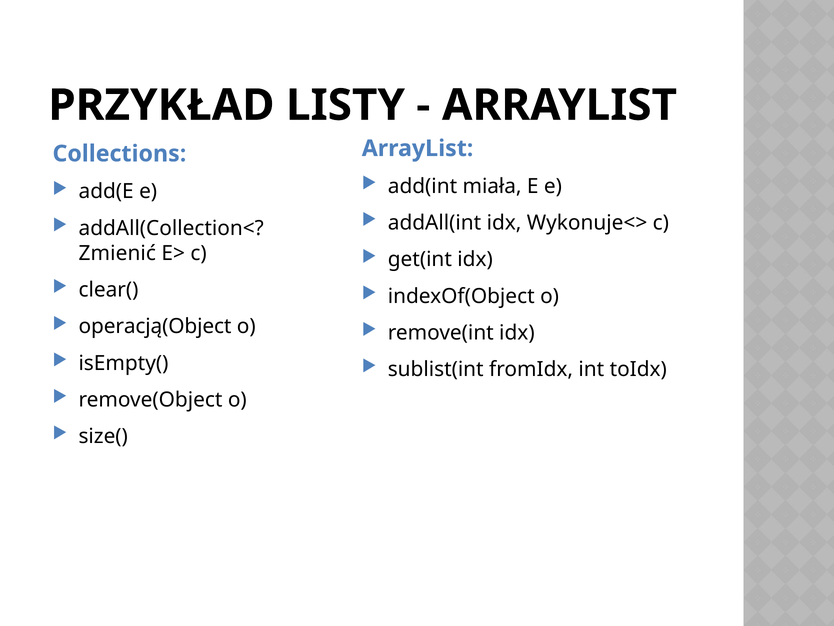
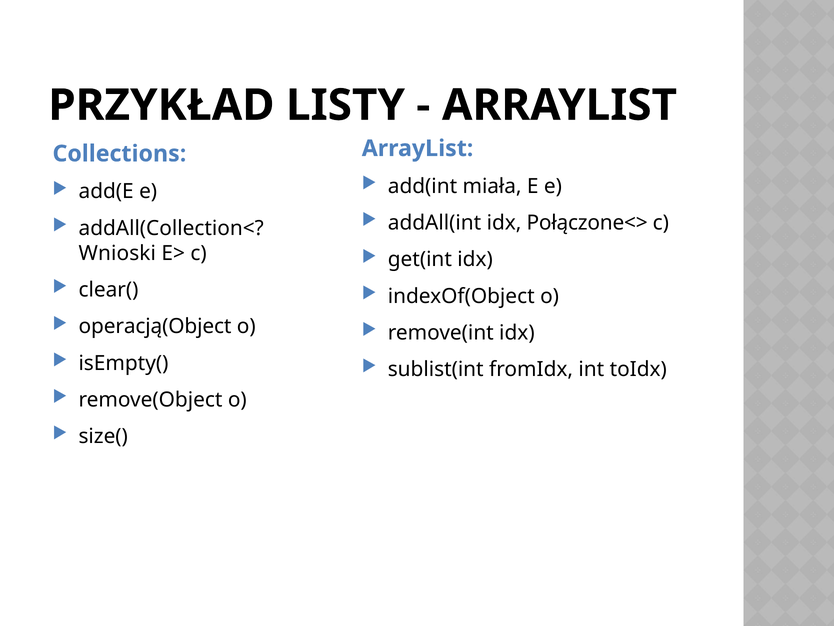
Wykonuje<>: Wykonuje<> -> Połączone<>
Zmienić: Zmienić -> Wnioski
